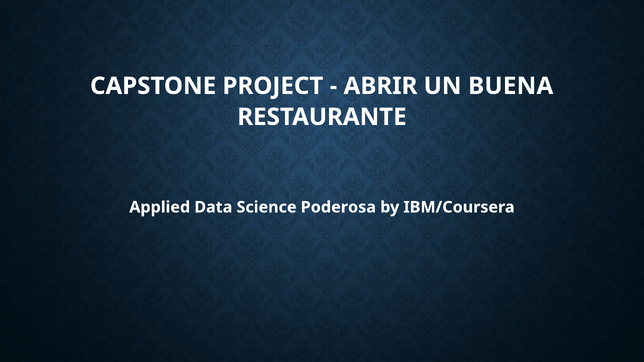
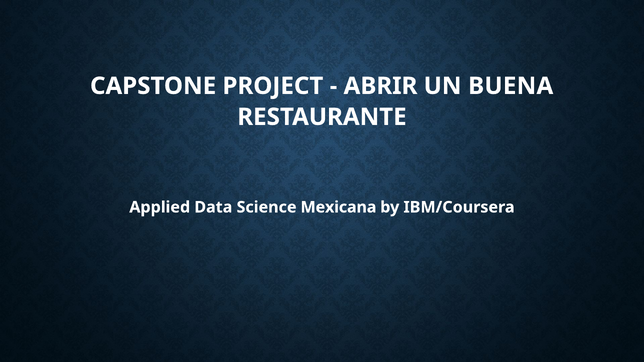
Poderosa: Poderosa -> Mexicana
